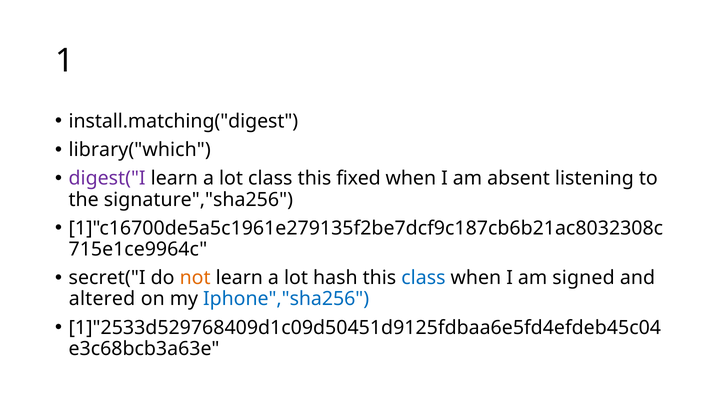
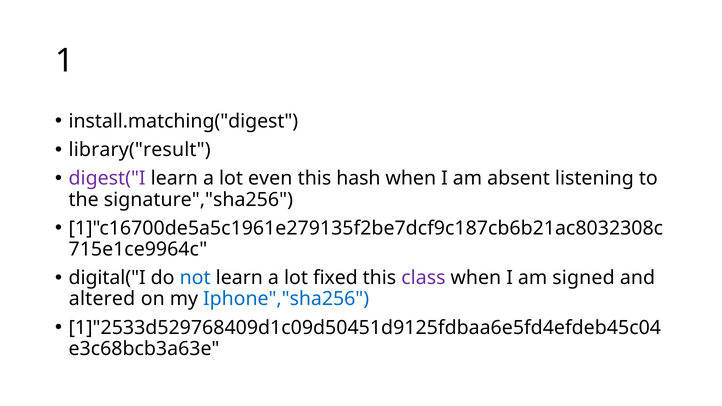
library("which: library("which -> library("result
lot class: class -> even
fixed: fixed -> hash
secret("I: secret("I -> digital("I
not colour: orange -> blue
hash: hash -> fixed
class at (423, 278) colour: blue -> purple
